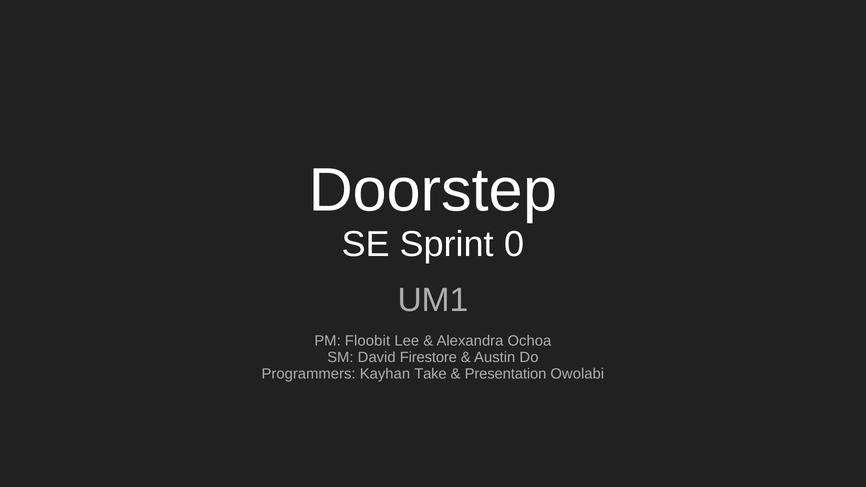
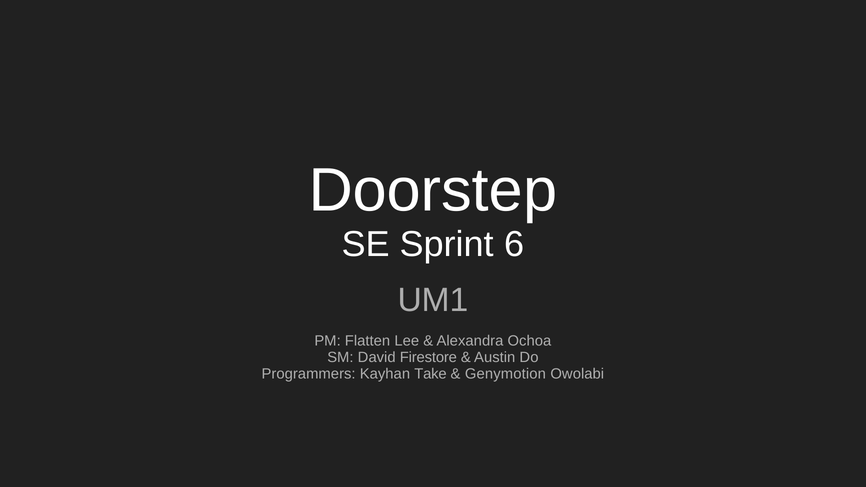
0: 0 -> 6
Floobit: Floobit -> Flatten
Presentation: Presentation -> Genymotion
